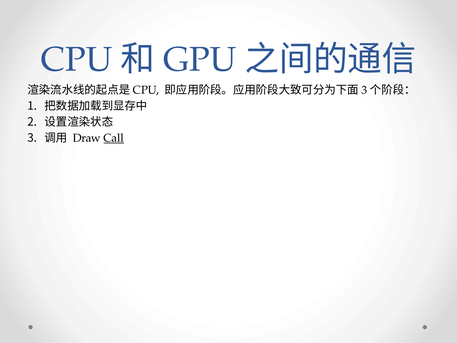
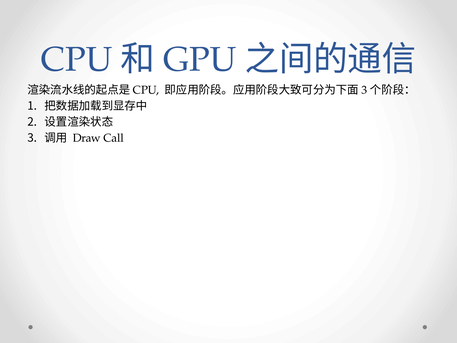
Call underline: present -> none
